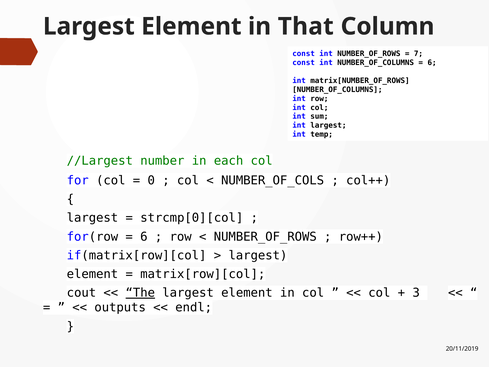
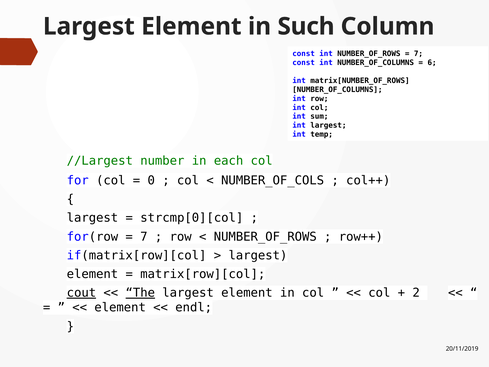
That: That -> Such
6 at (144, 236): 6 -> 7
cout underline: none -> present
3: 3 -> 2
outputs at (120, 307): outputs -> element
